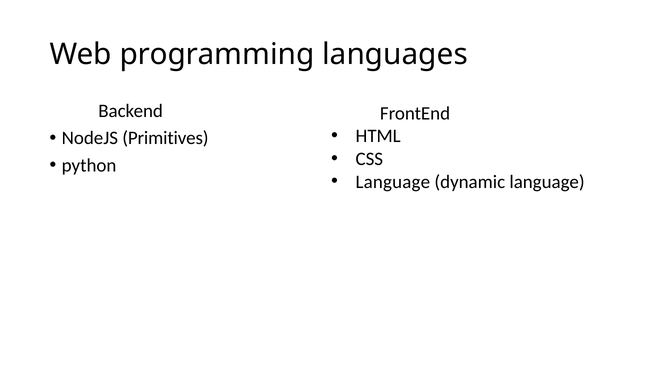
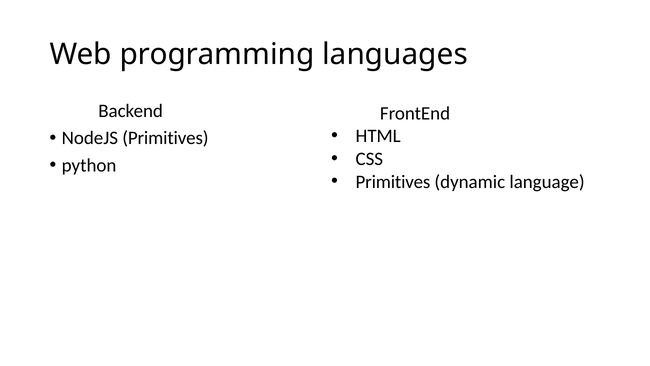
Language at (393, 182): Language -> Primitives
